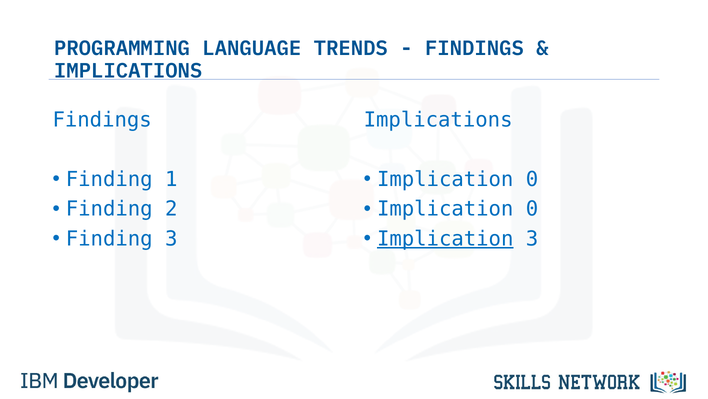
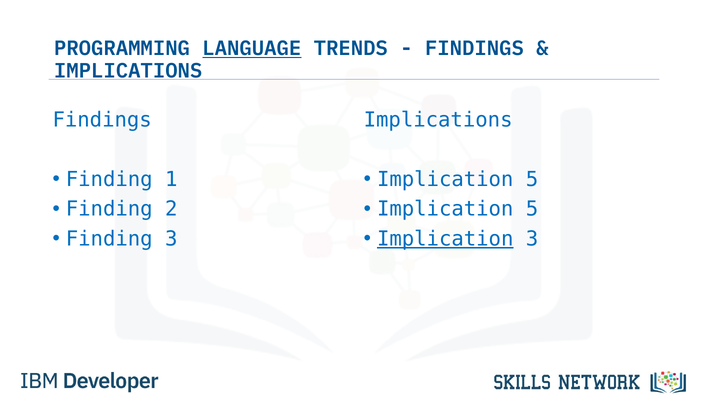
LANGUAGE underline: none -> present
0 at (532, 179): 0 -> 5
0 at (532, 209): 0 -> 5
